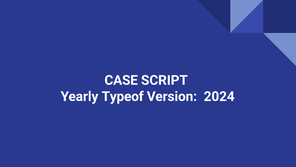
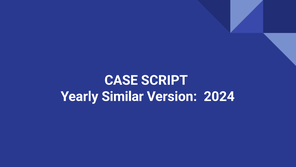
Typeof: Typeof -> Similar
